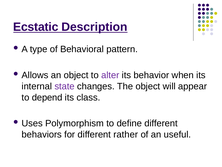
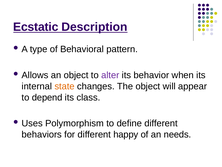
state colour: purple -> orange
rather: rather -> happy
useful: useful -> needs
